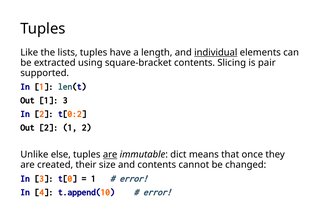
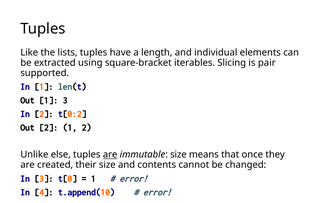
individual underline: present -> none
square-bracket contents: contents -> iterables
immutable dict: dict -> size
